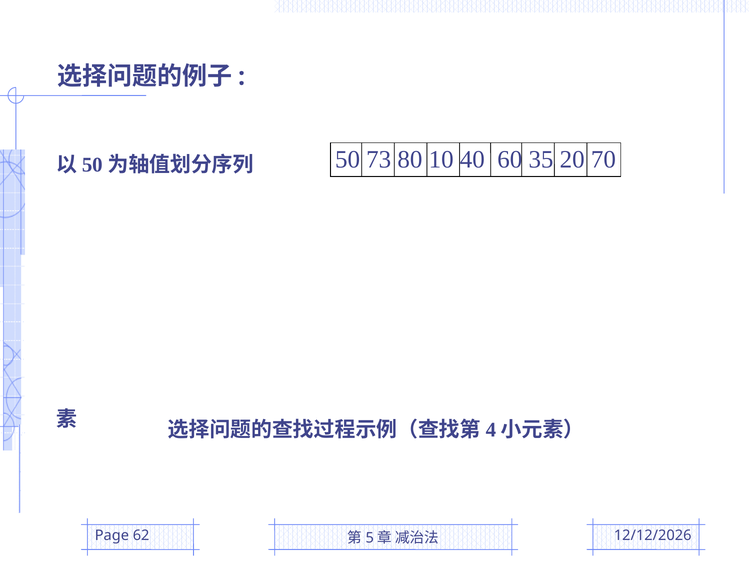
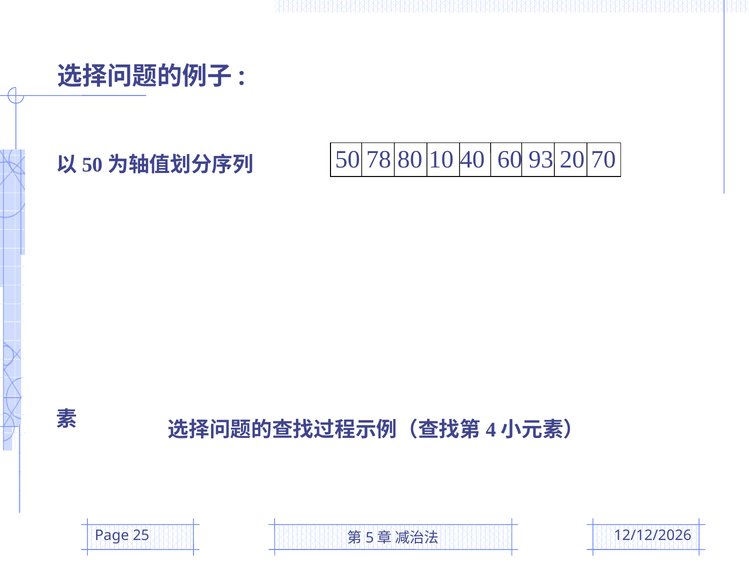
73: 73 -> 78
35: 35 -> 93
62: 62 -> 25
